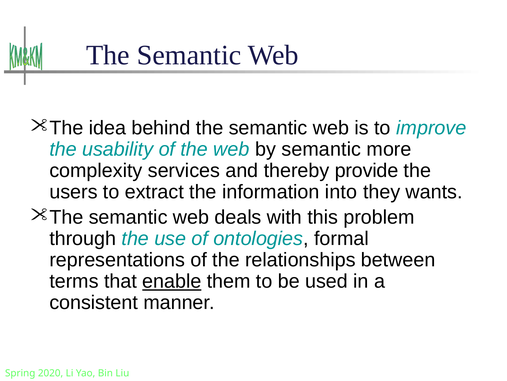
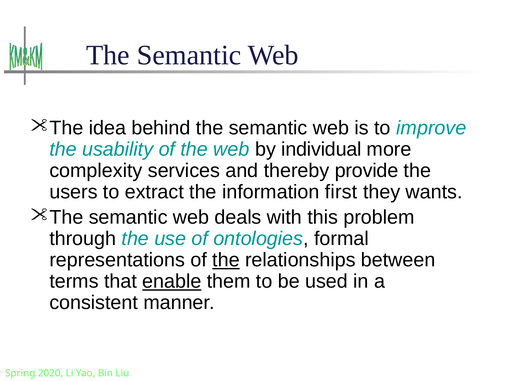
by semantic: semantic -> individual
into: into -> first
the at (226, 260) underline: none -> present
